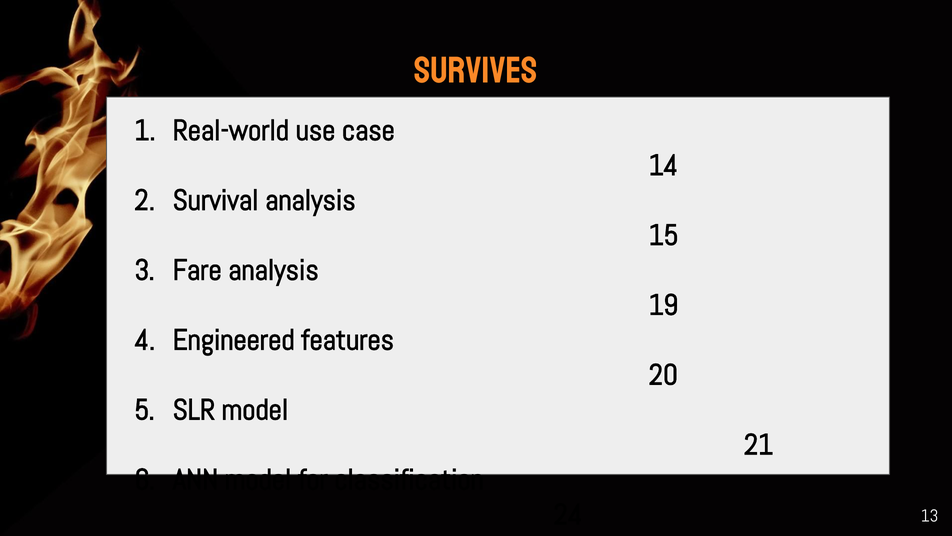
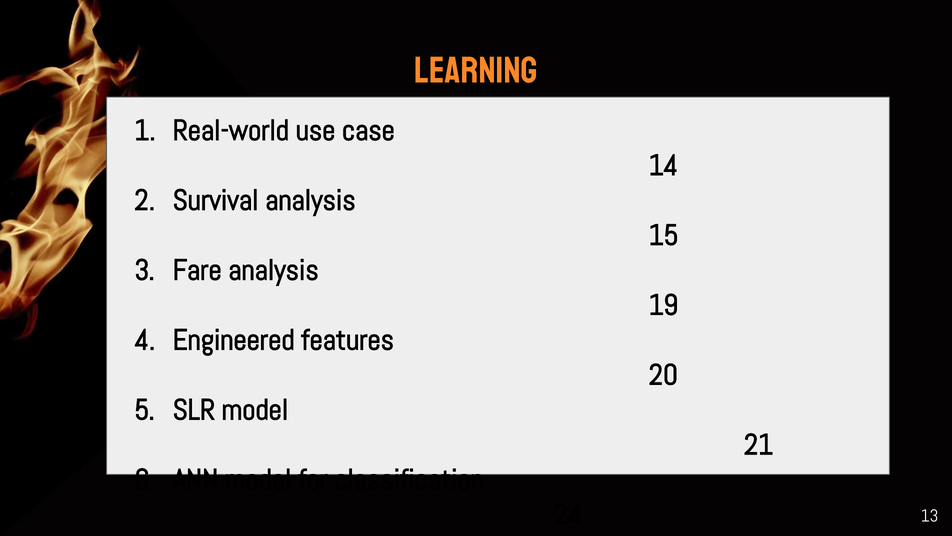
survives: survives -> learning
